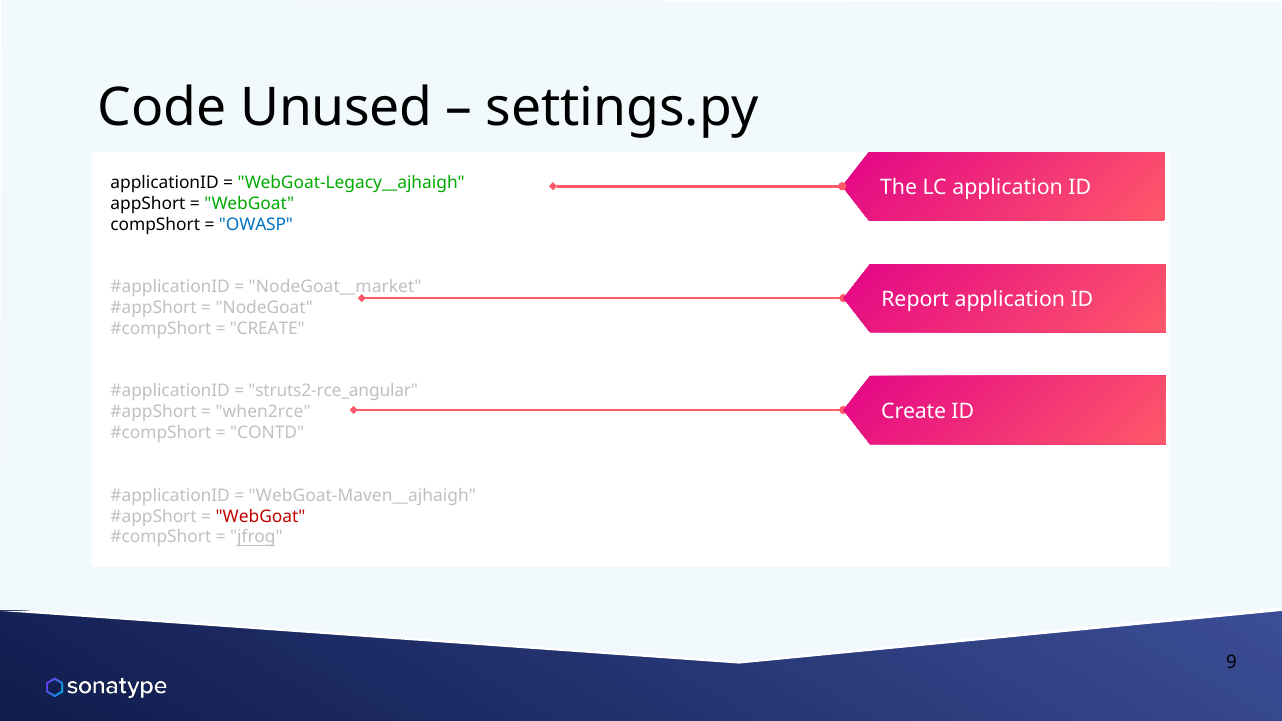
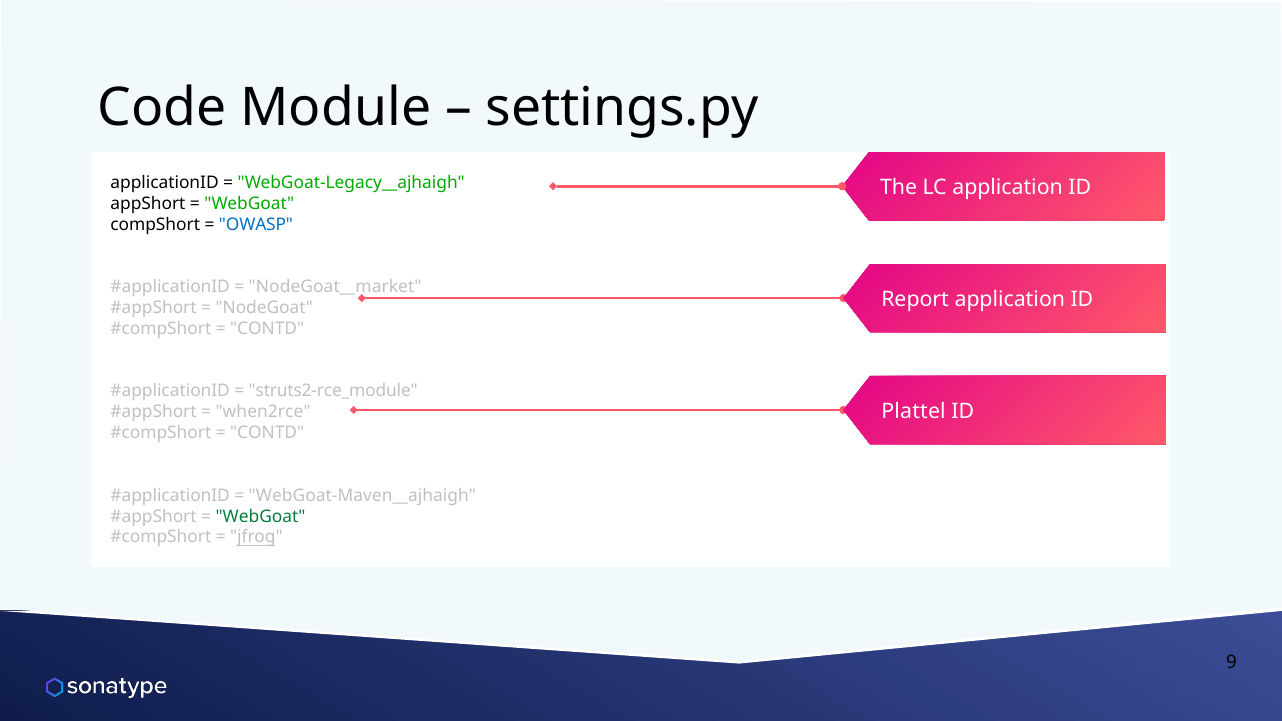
Unused: Unused -> Module
CREATE at (267, 329): CREATE -> CONTD
struts2-rce_angular: struts2-rce_angular -> struts2-rce_module
Create at (914, 412): Create -> Plattel
WebGoat at (261, 516) colour: red -> green
